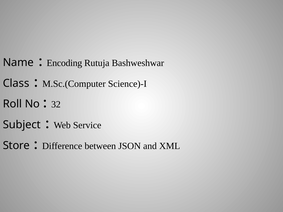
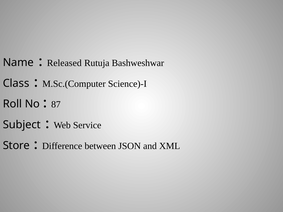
Encoding: Encoding -> Released
32: 32 -> 87
